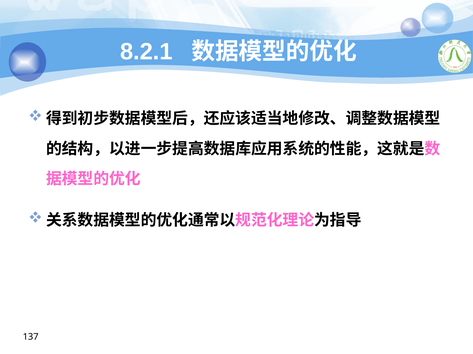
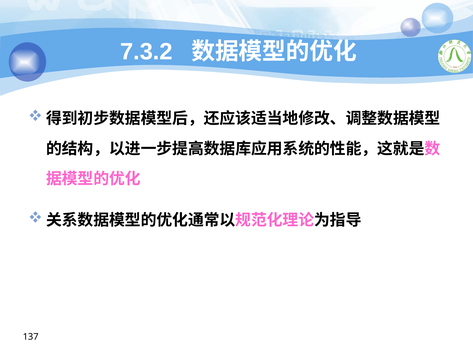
8.2.1: 8.2.1 -> 7.3.2
